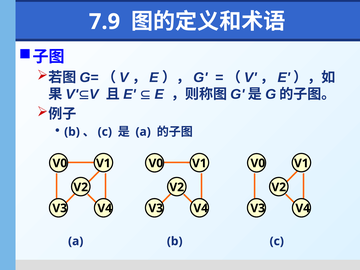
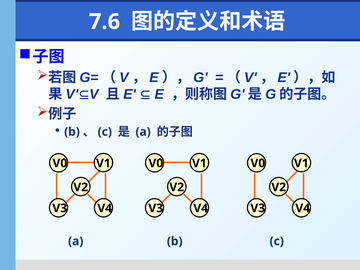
7.9: 7.9 -> 7.6
